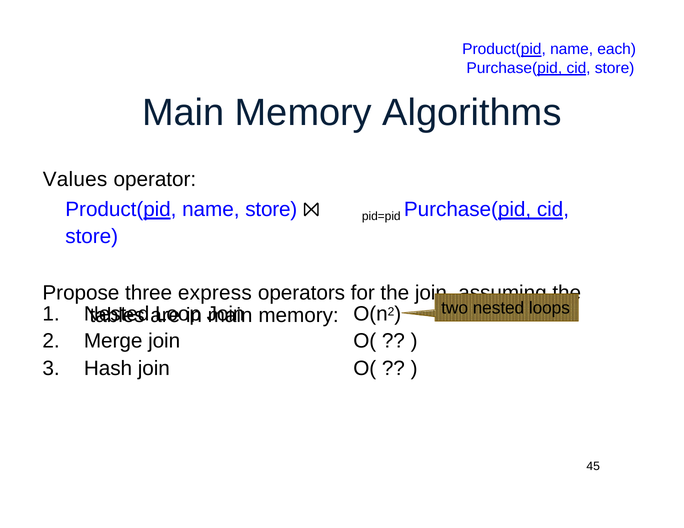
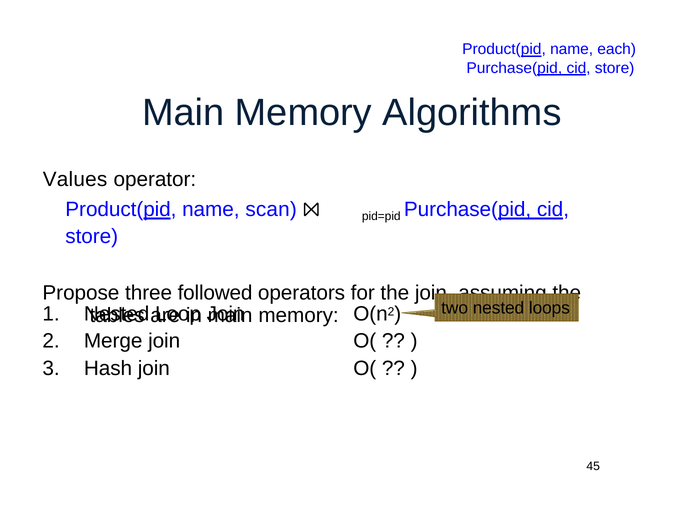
name store: store -> scan
express: express -> followed
